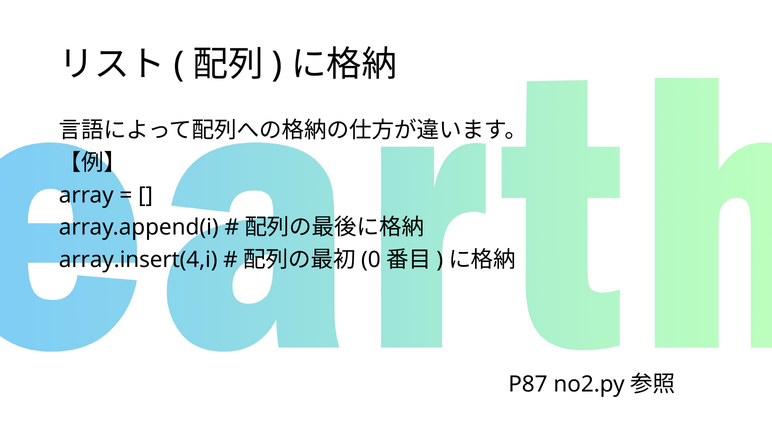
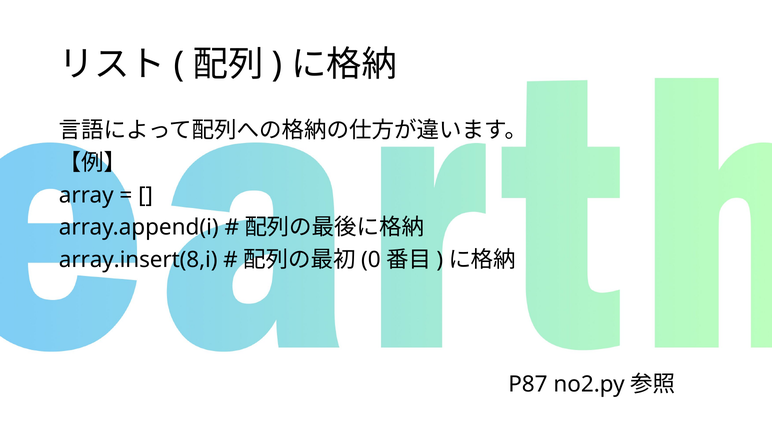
array.insert(4,i: array.insert(4,i -> array.insert(8,i
